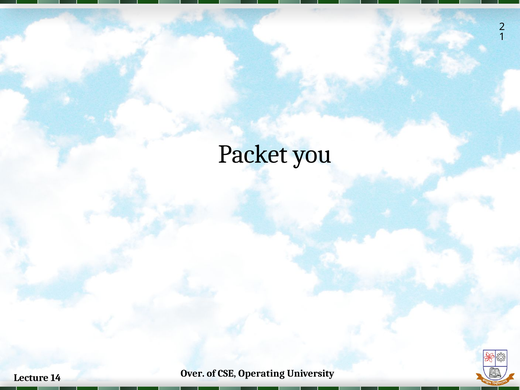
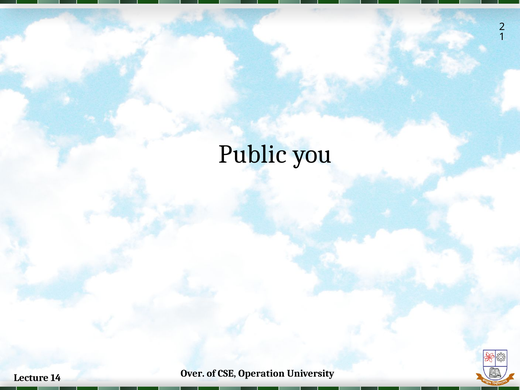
Packet: Packet -> Public
Operating: Operating -> Operation
